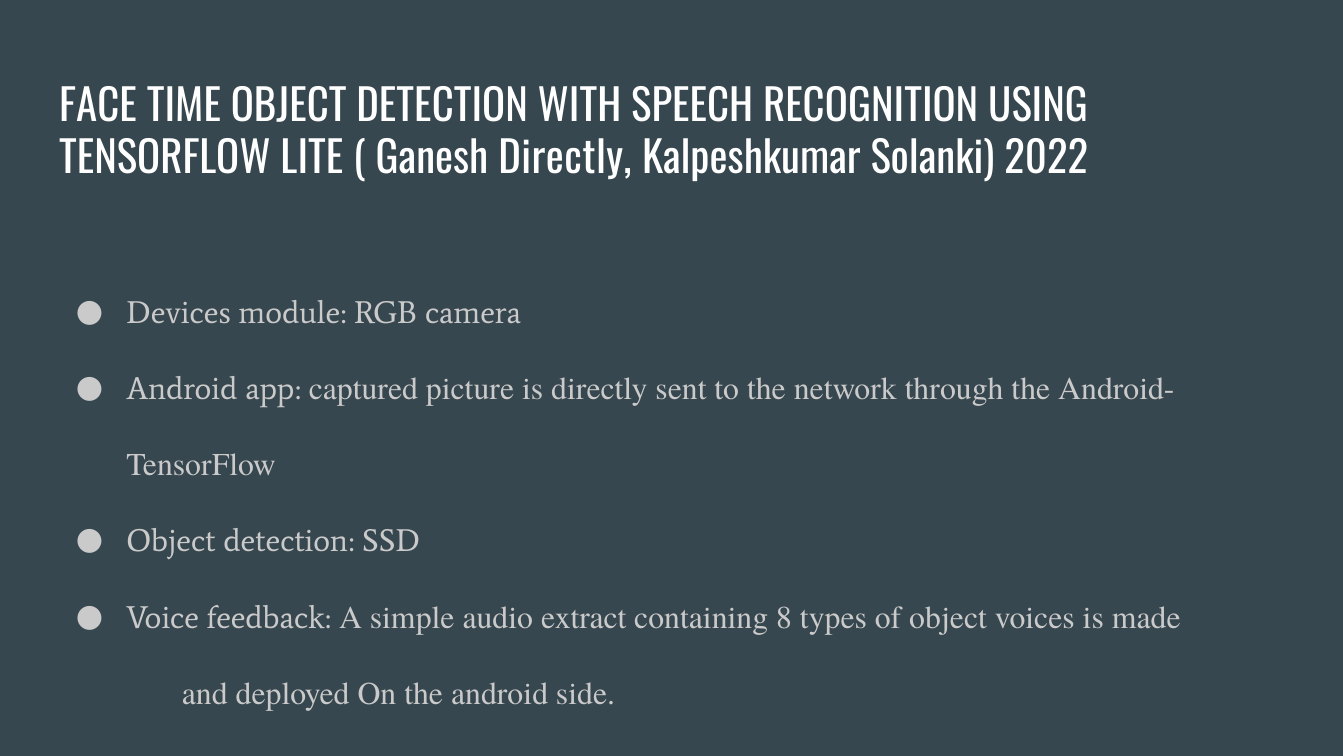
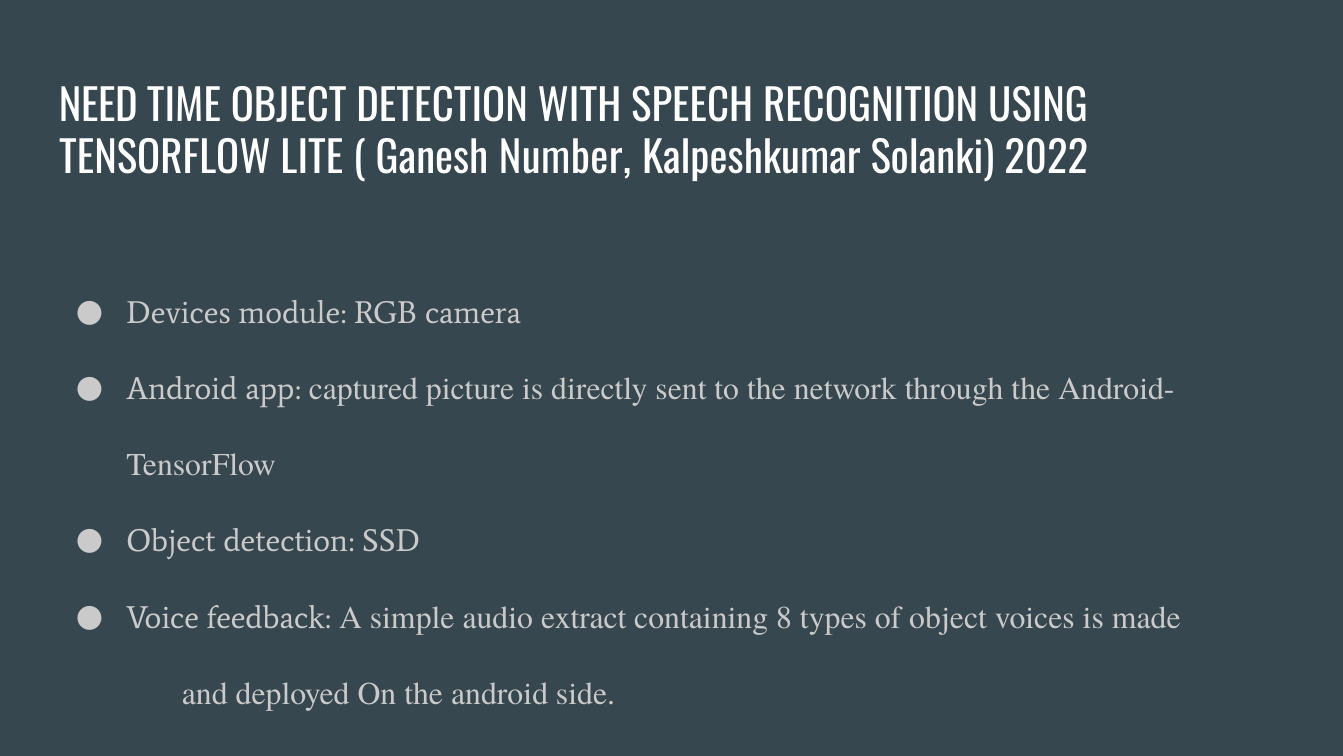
FACE: FACE -> NEED
Ganesh Directly: Directly -> Number
